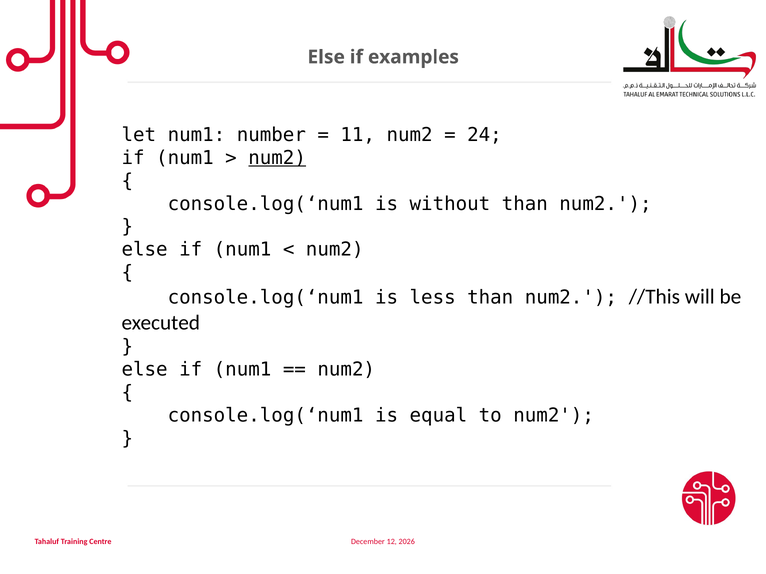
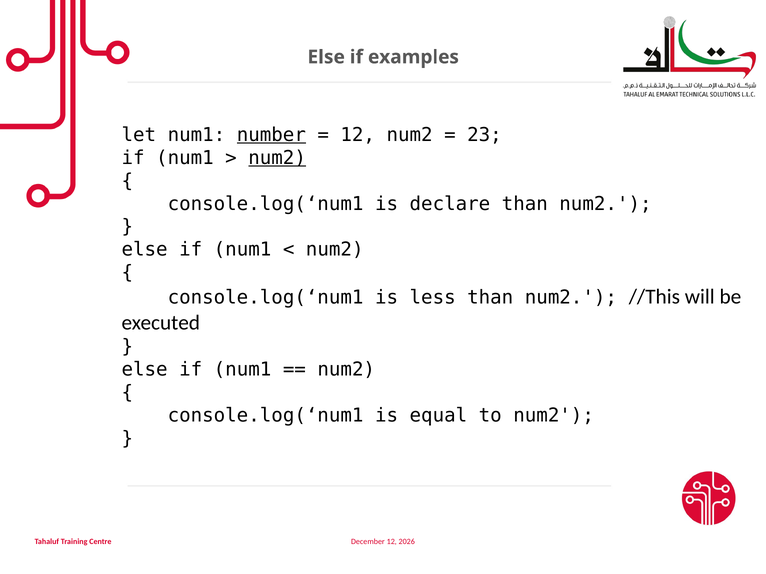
number underline: none -> present
11 at (358, 135): 11 -> 12
24: 24 -> 23
without: without -> declare
